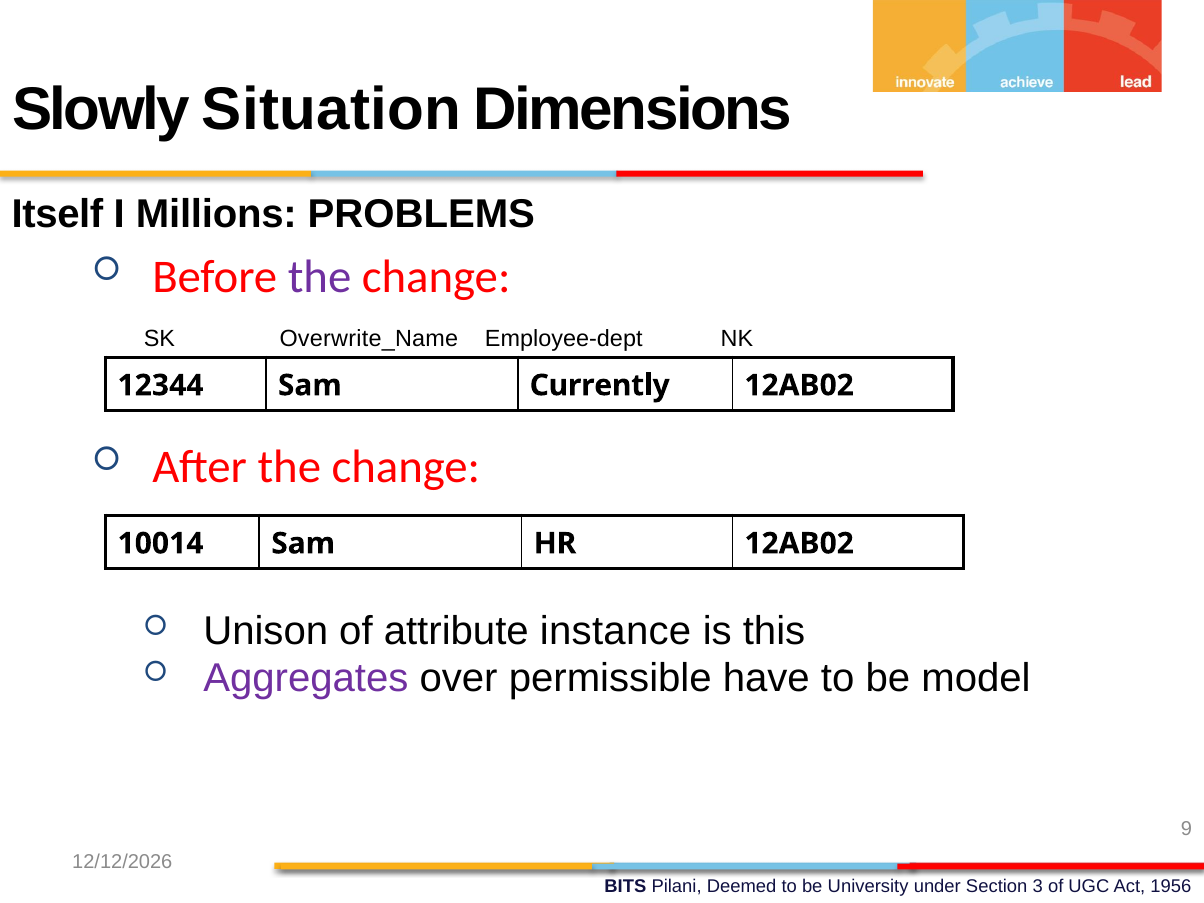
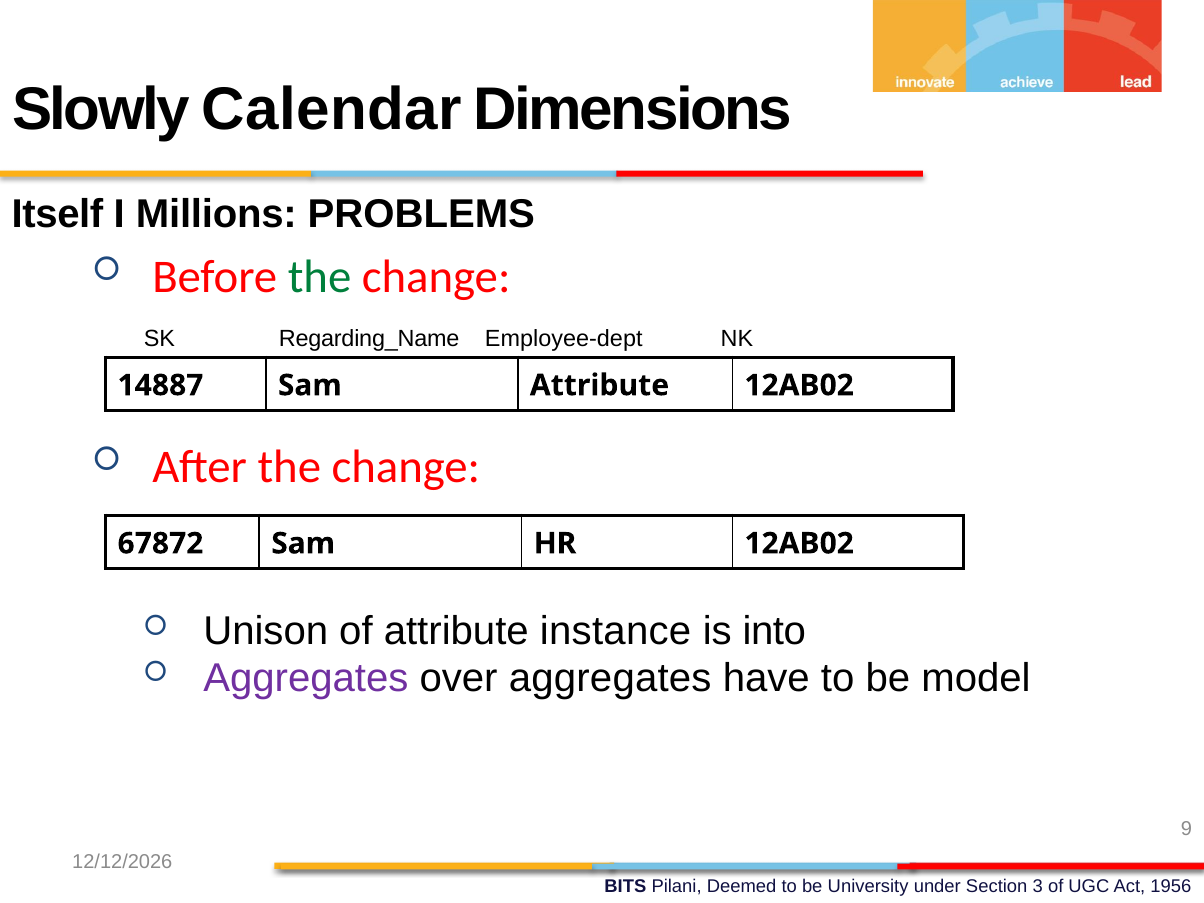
Situation: Situation -> Calendar
the at (320, 277) colour: purple -> green
Overwrite_Name: Overwrite_Name -> Regarding_Name
12344: 12344 -> 14887
Sam Currently: Currently -> Attribute
10014: 10014 -> 67872
this: this -> into
over permissible: permissible -> aggregates
